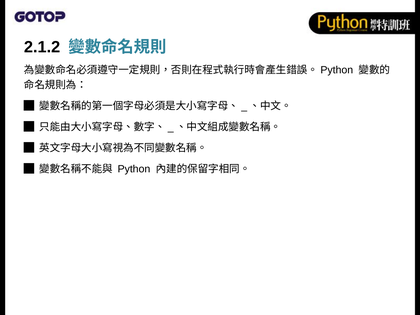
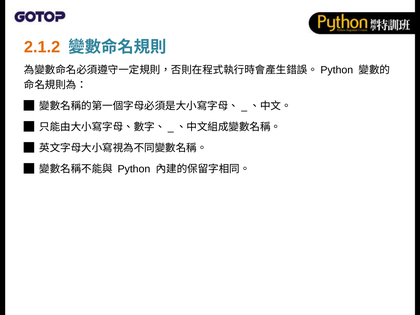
2.1.2 colour: black -> orange
